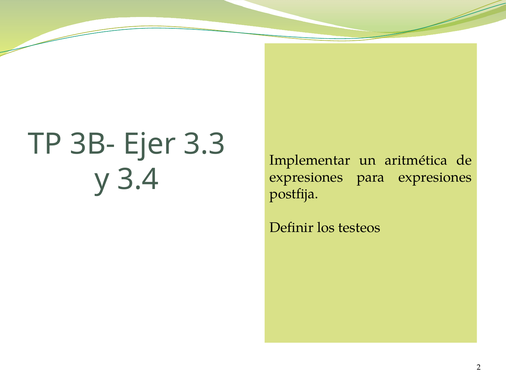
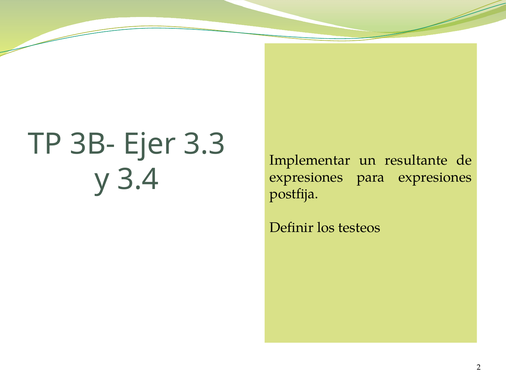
aritmética: aritmética -> resultante
